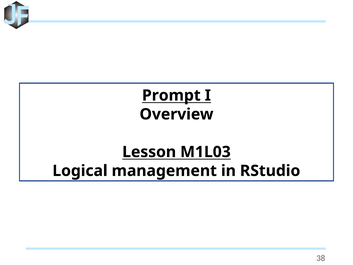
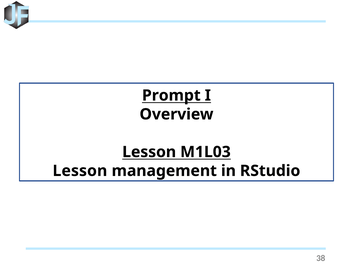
Logical at (80, 171): Logical -> Lesson
